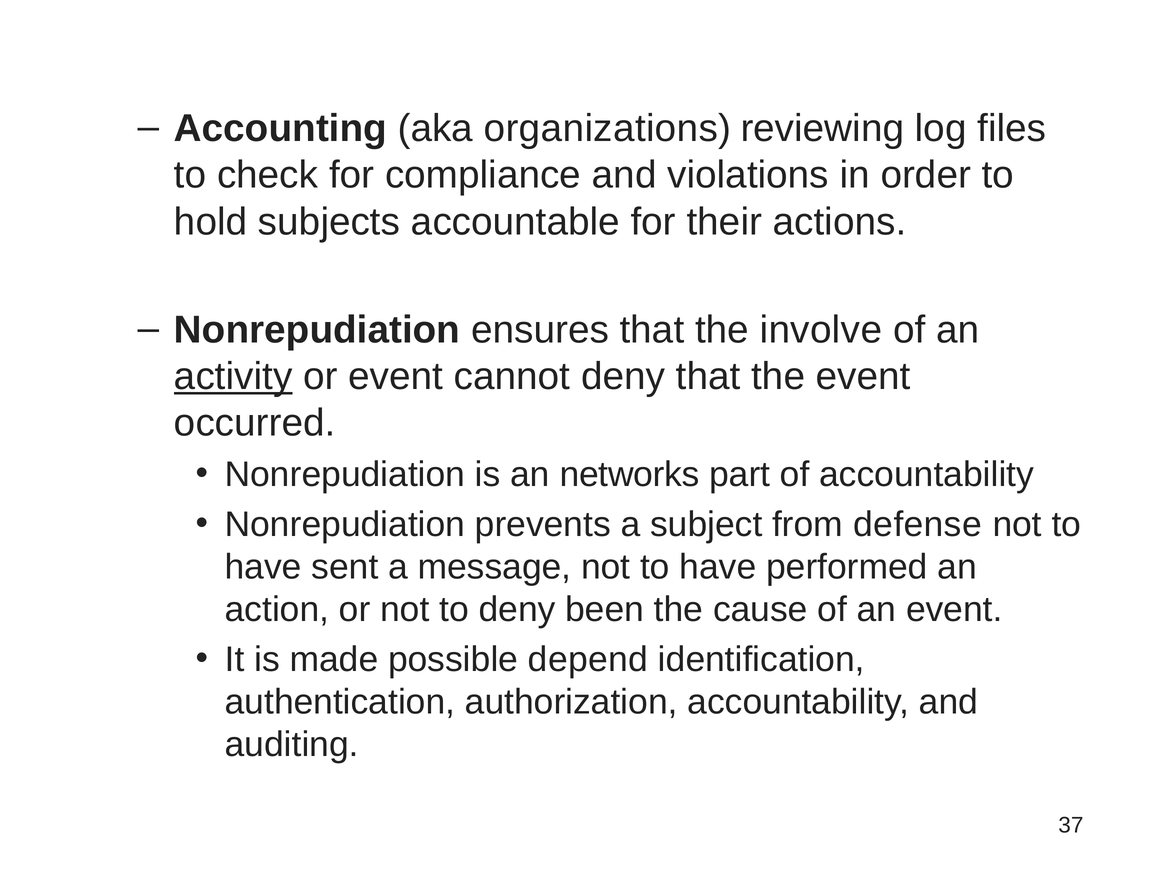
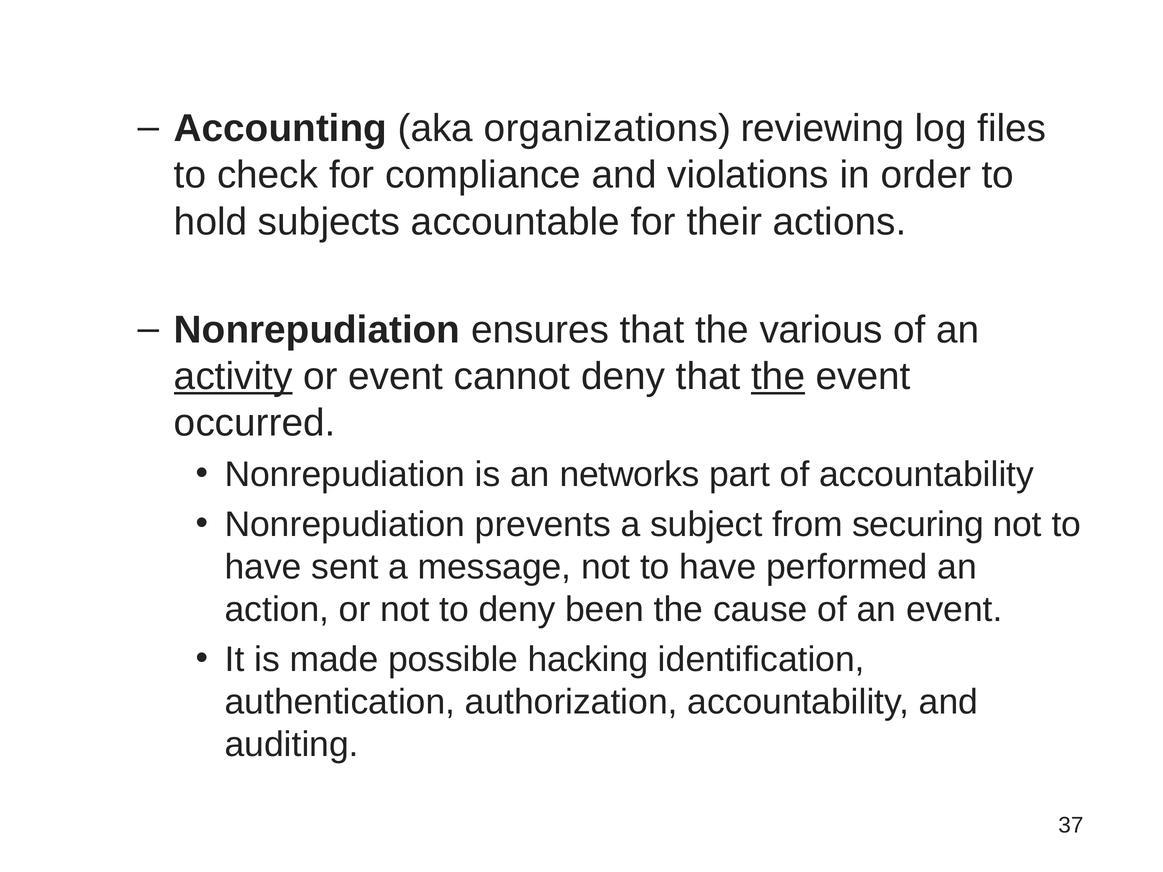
involve: involve -> various
the at (778, 377) underline: none -> present
defense: defense -> securing
depend: depend -> hacking
